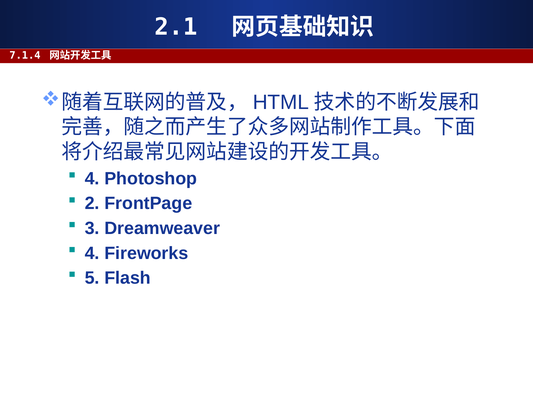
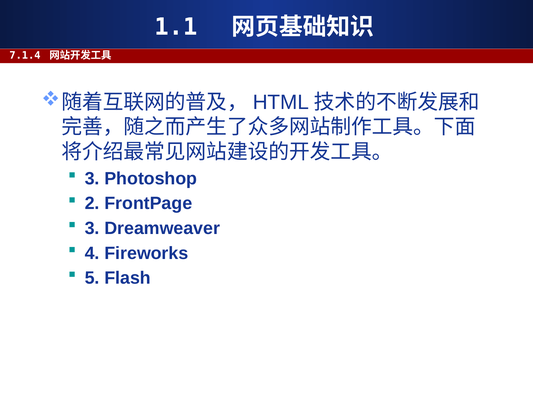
2.1: 2.1 -> 1.1
4 at (92, 178): 4 -> 3
